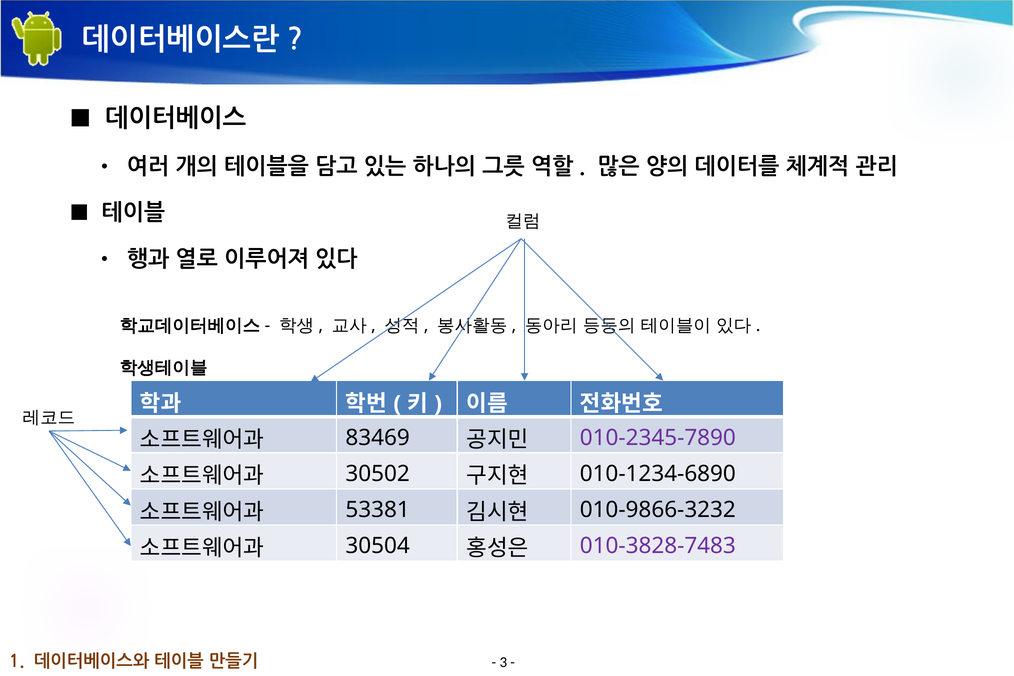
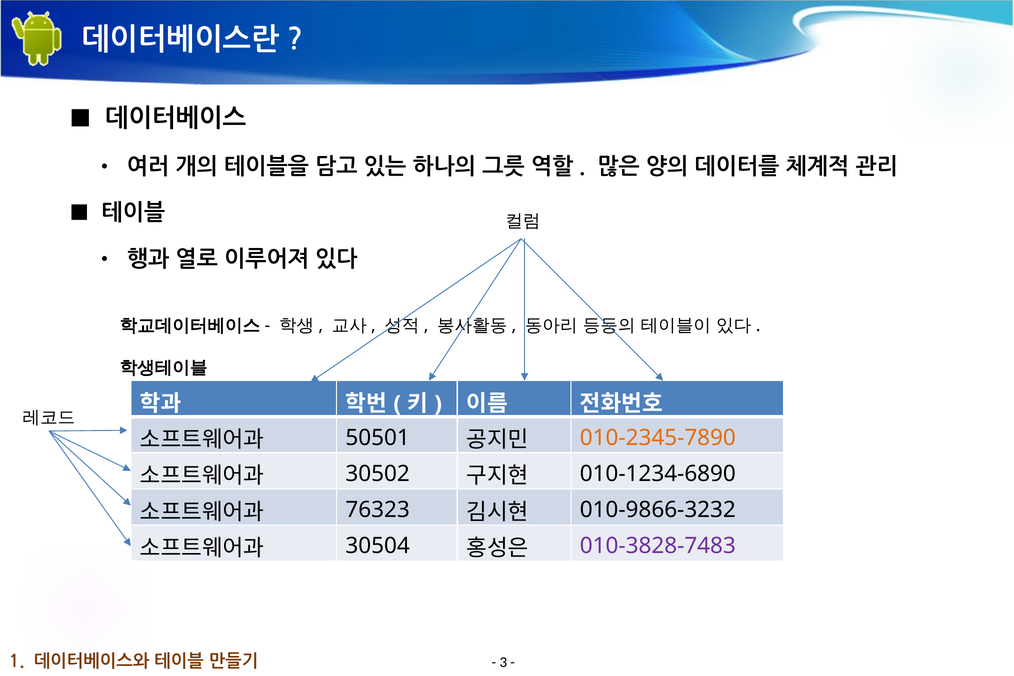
83469: 83469 -> 50501
010-2345-7890 colour: purple -> orange
53381: 53381 -> 76323
